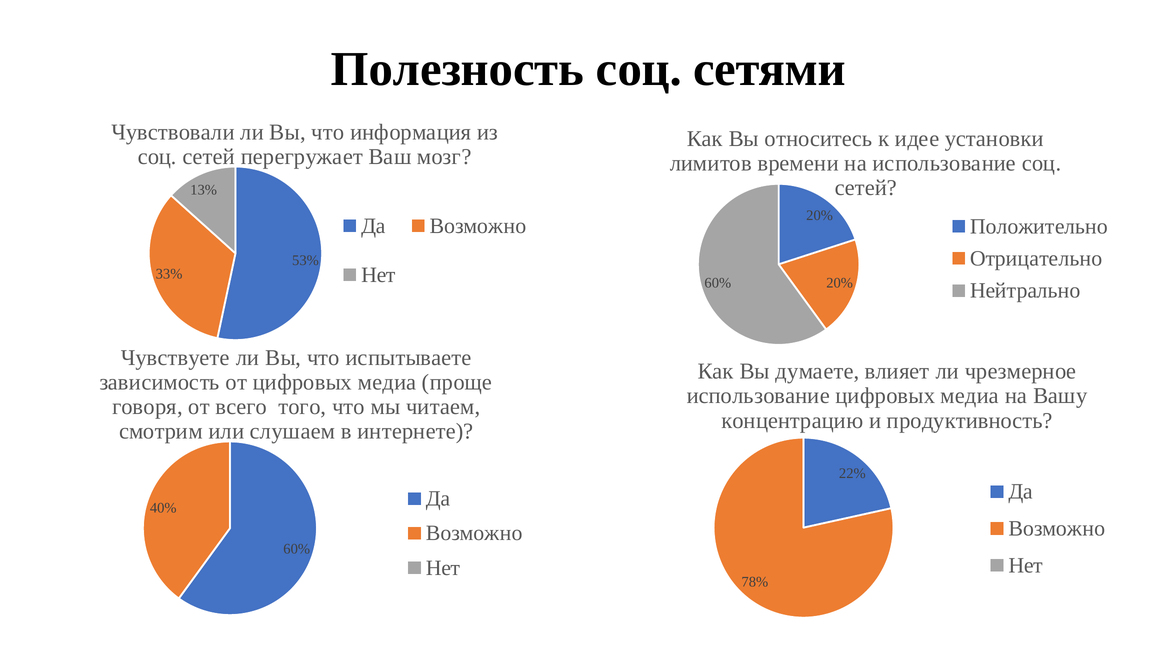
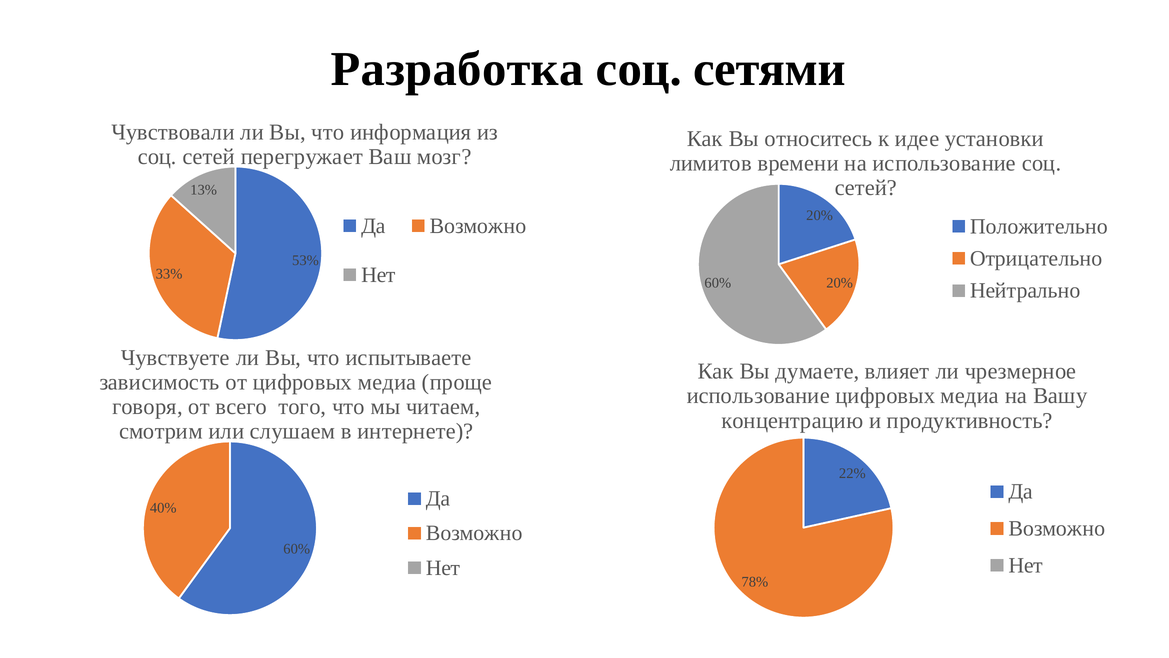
Полезность: Полезность -> Разработка
